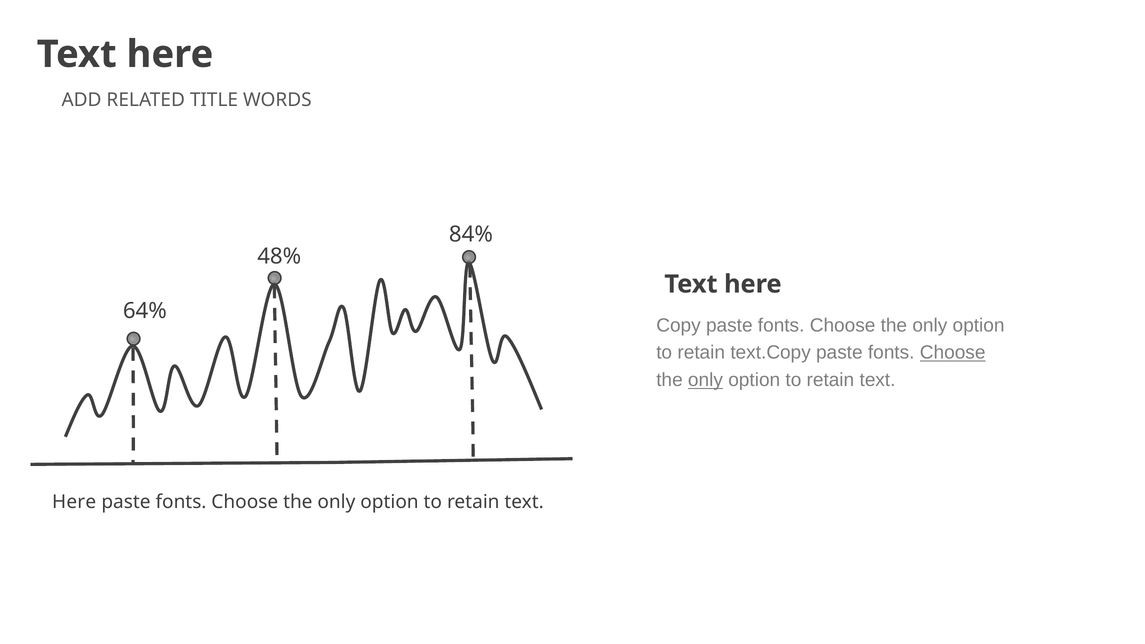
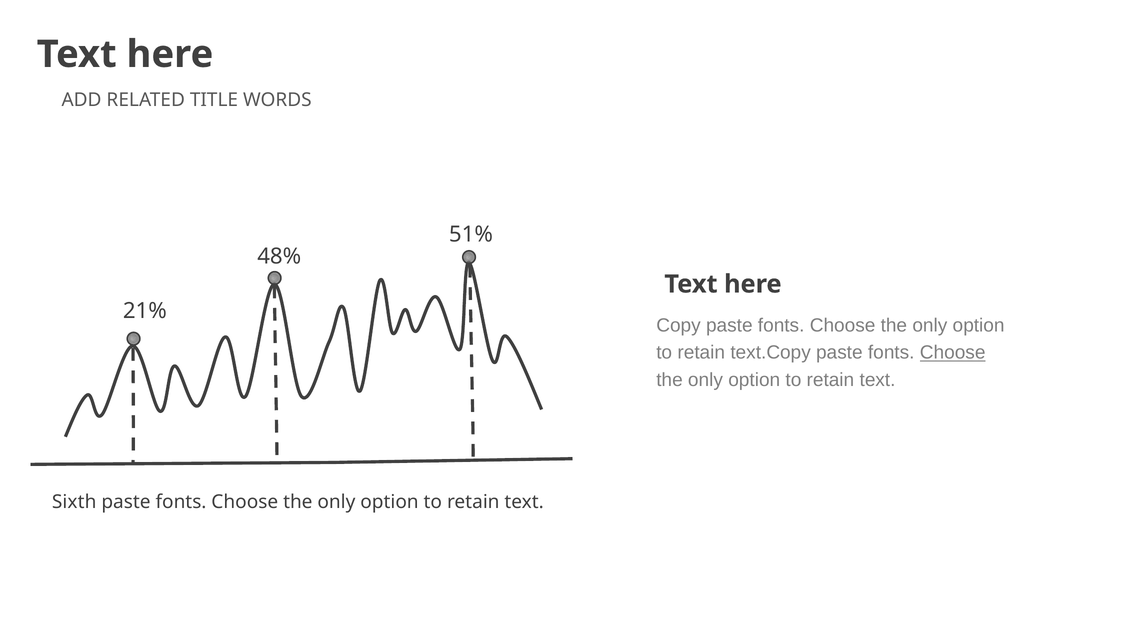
84%: 84% -> 51%
64%: 64% -> 21%
only at (705, 380) underline: present -> none
Here at (74, 502): Here -> Sixth
